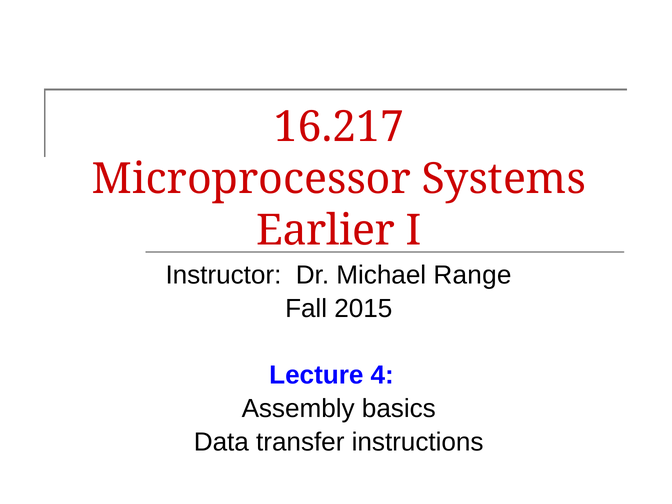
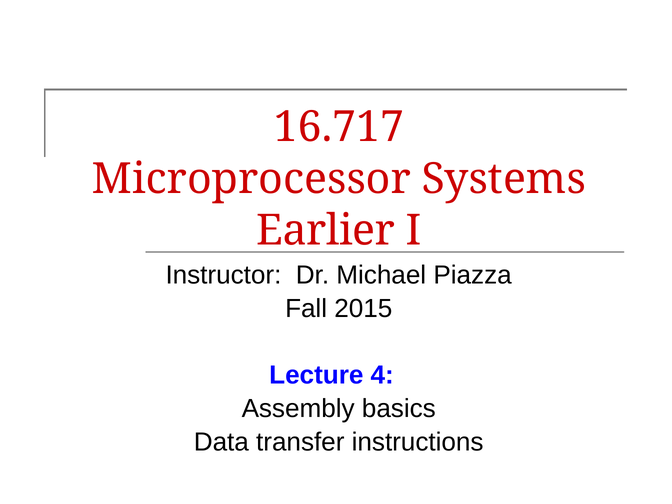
16.217: 16.217 -> 16.717
Range: Range -> Piazza
